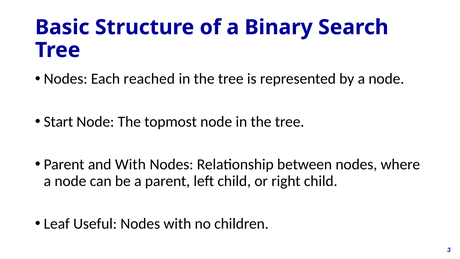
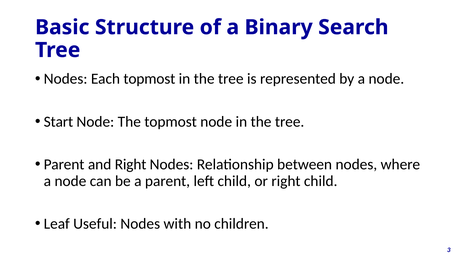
Each reached: reached -> topmost
and With: With -> Right
